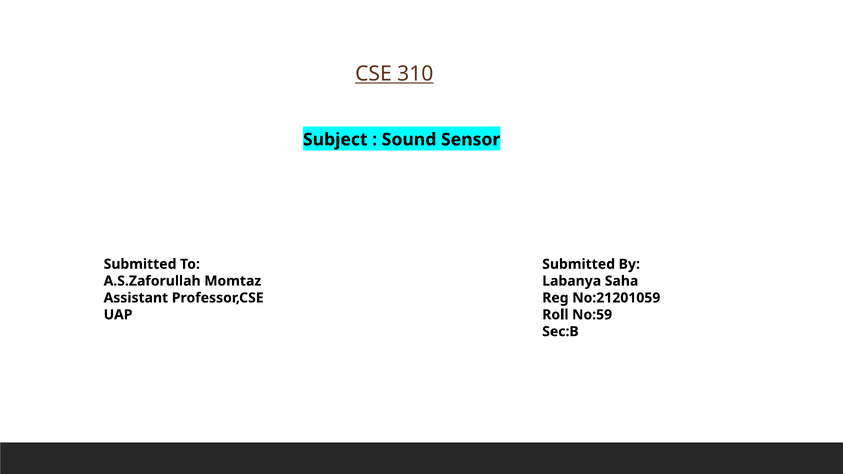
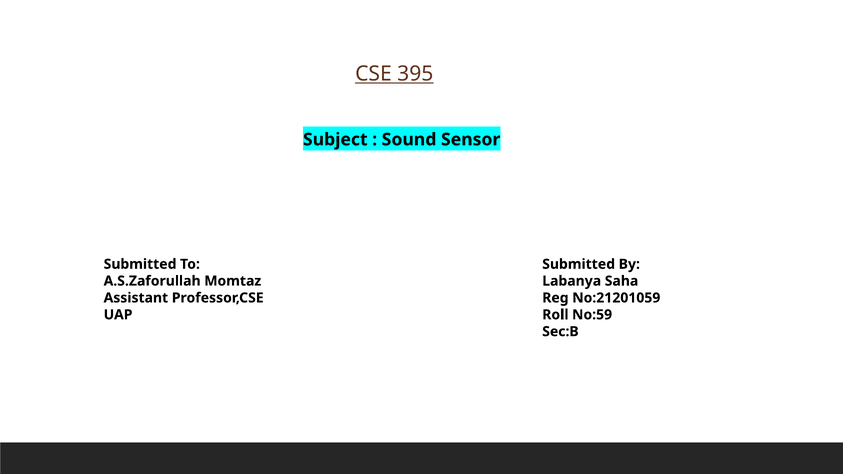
310: 310 -> 395
